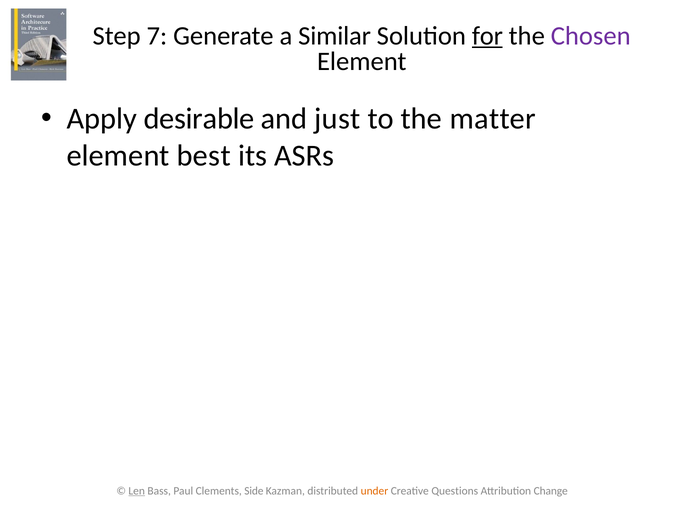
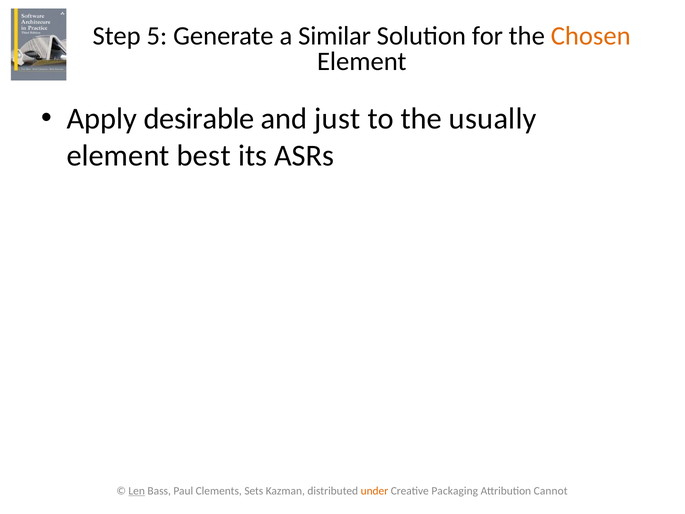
7: 7 -> 5
for underline: present -> none
Chosen colour: purple -> orange
matter: matter -> usually
Side: Side -> Sets
Questions: Questions -> Packaging
Change: Change -> Cannot
